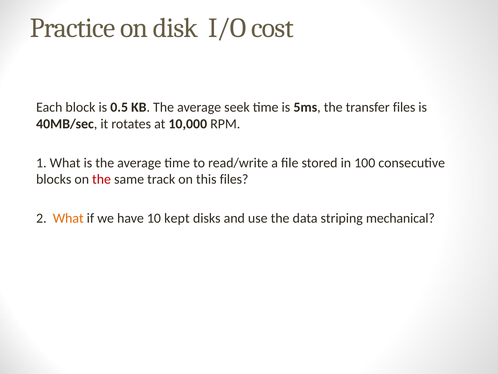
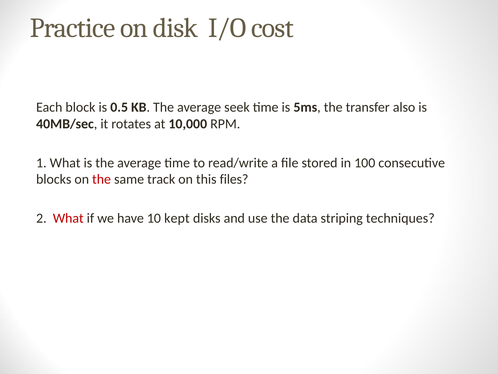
transfer files: files -> also
What at (68, 218) colour: orange -> red
mechanical: mechanical -> techniques
